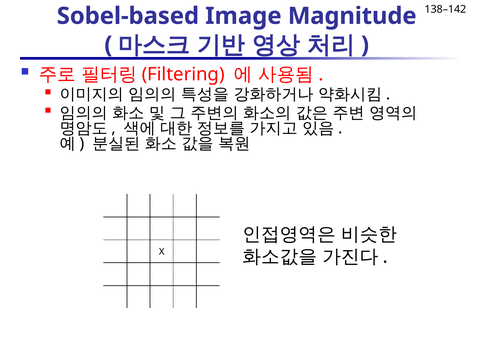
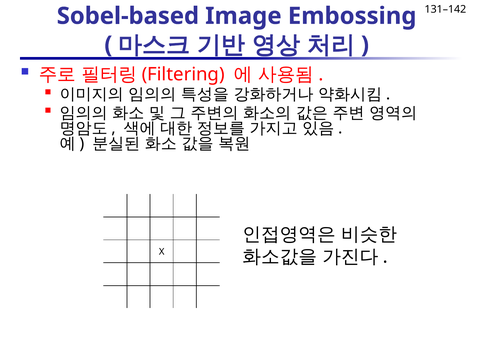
138–142: 138–142 -> 131–142
Magnitude: Magnitude -> Embossing
